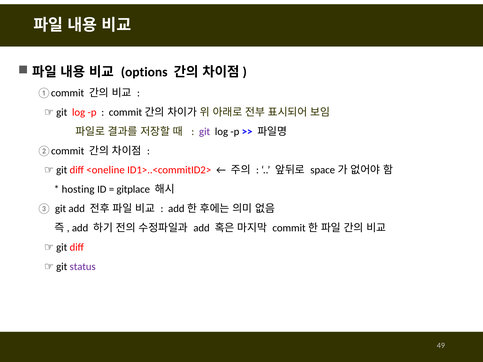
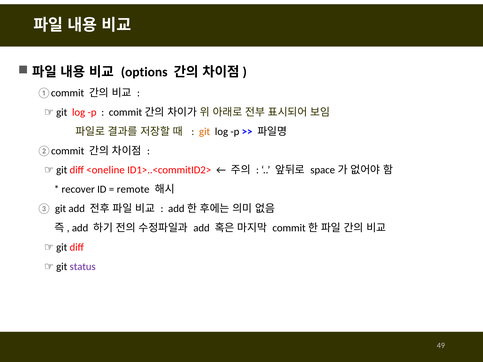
git at (205, 132) colour: purple -> orange
hosting: hosting -> recover
gitplace: gitplace -> remote
